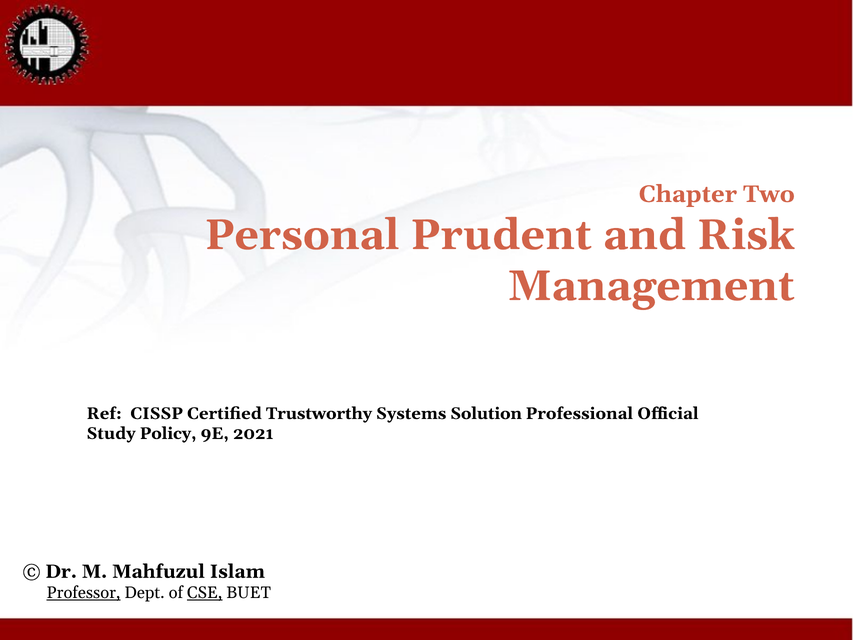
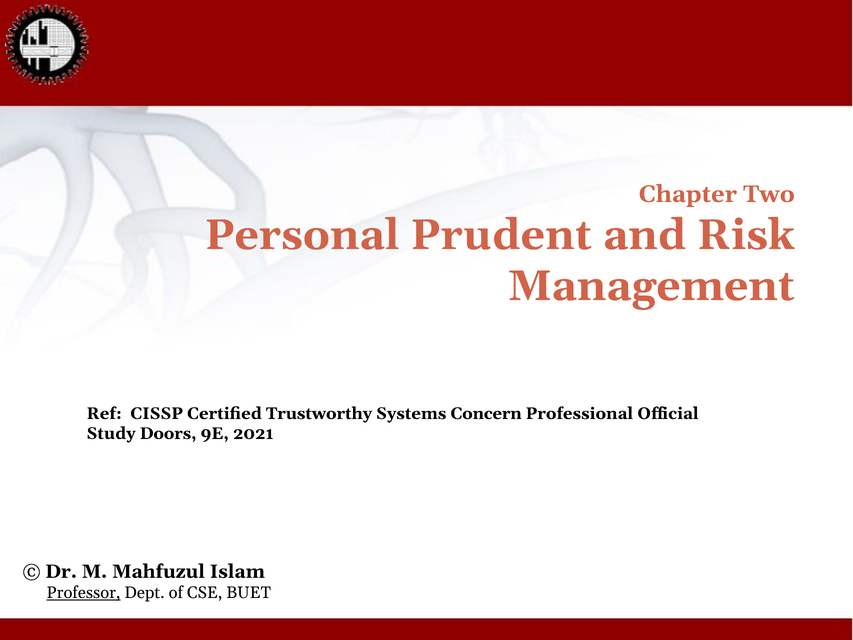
Solution: Solution -> Concern
Policy: Policy -> Doors
CSE underline: present -> none
